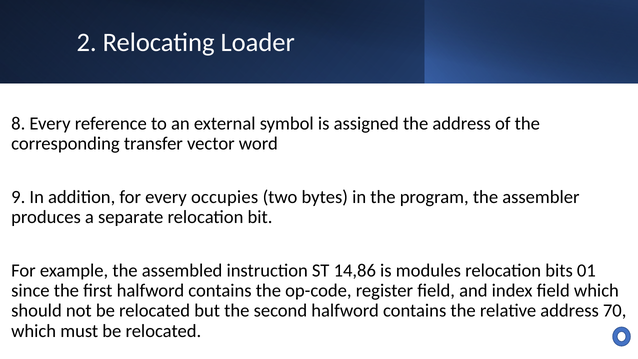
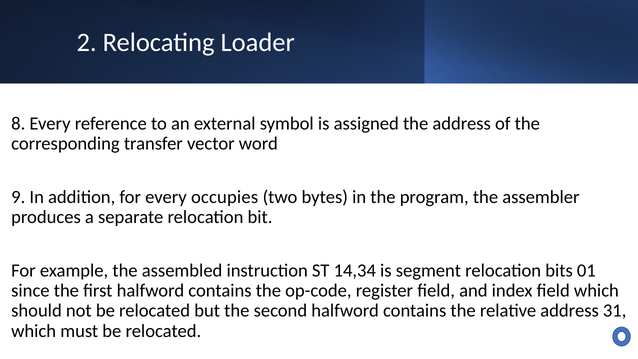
14,86: 14,86 -> 14,34
modules: modules -> segment
70: 70 -> 31
